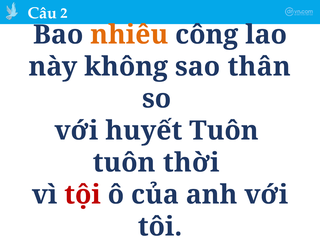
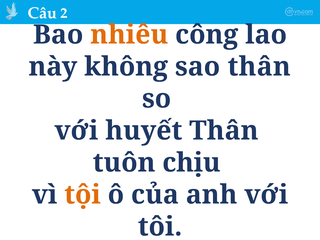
huyết Tuôn: Tuôn -> Thân
thời: thời -> chịu
tội colour: red -> orange
